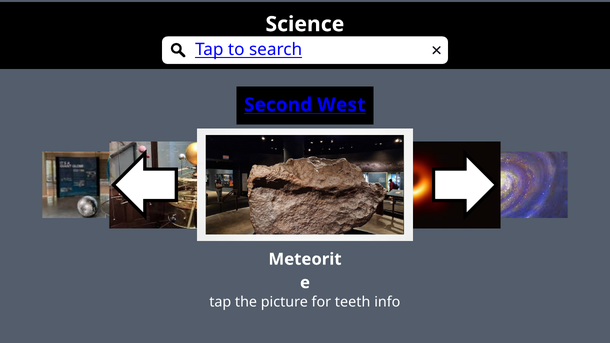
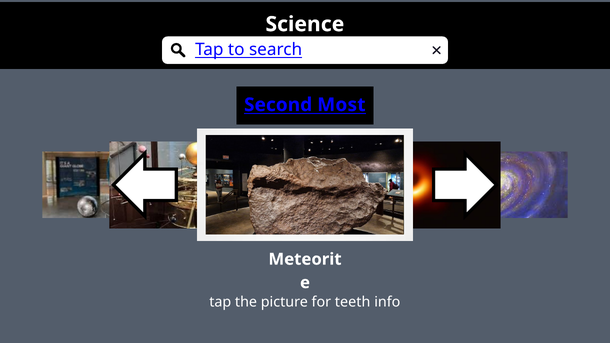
West: West -> Most
